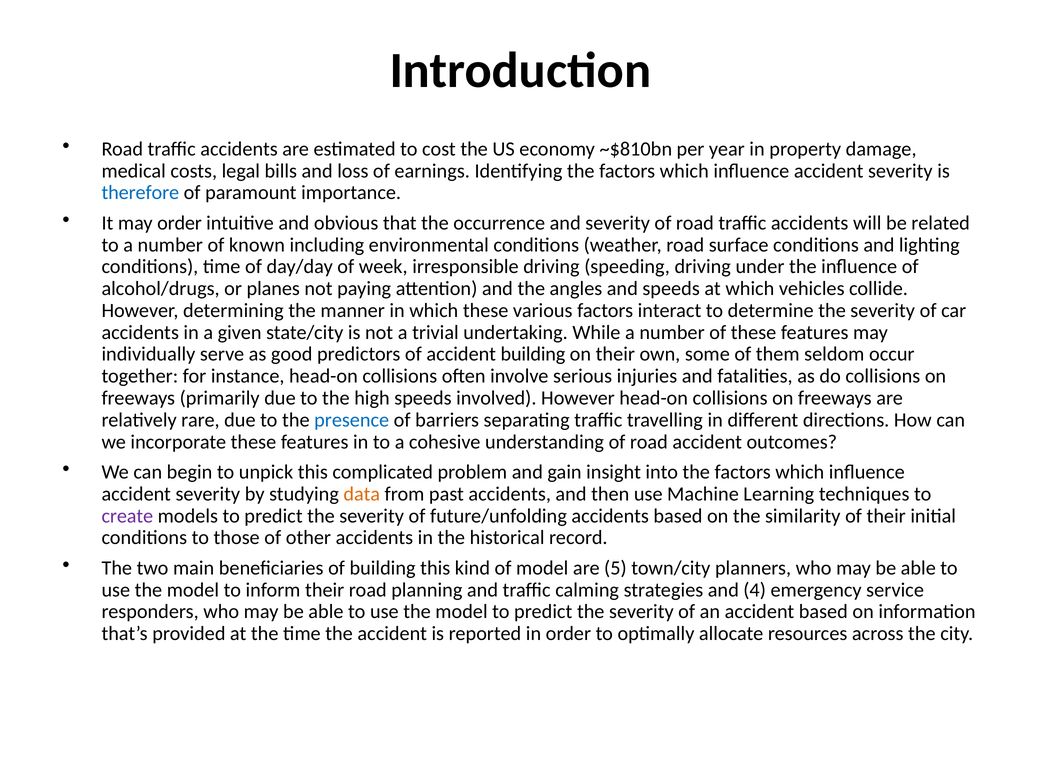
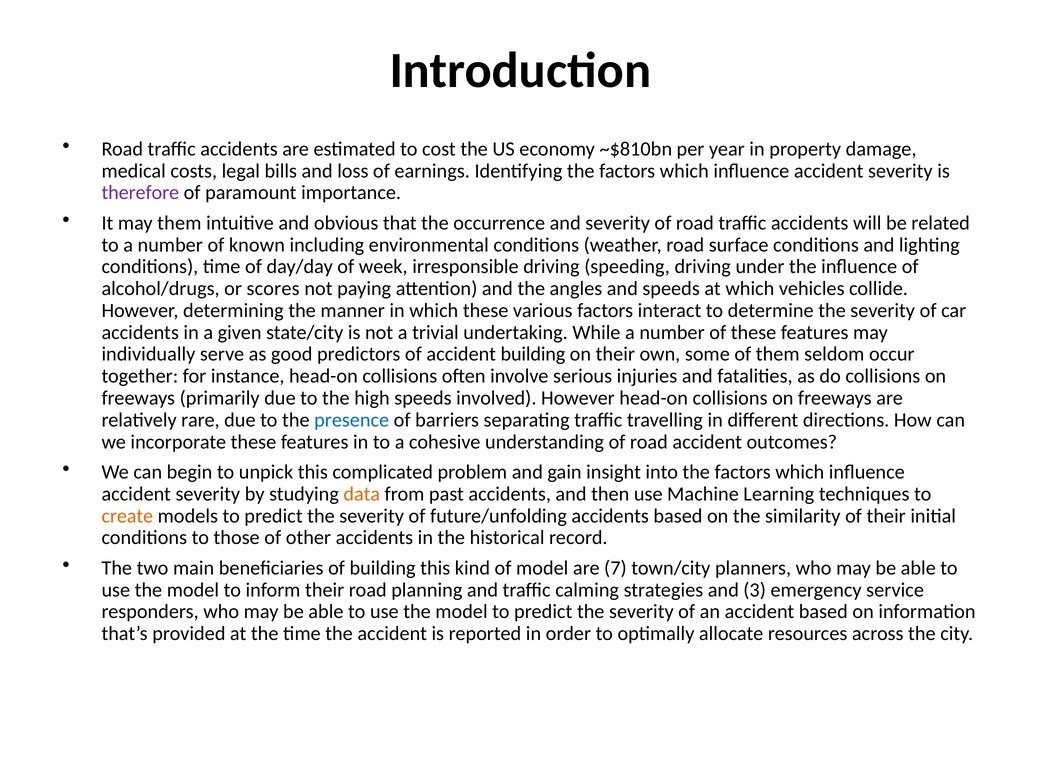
therefore colour: blue -> purple
may order: order -> them
planes: planes -> scores
create colour: purple -> orange
5: 5 -> 7
4: 4 -> 3
